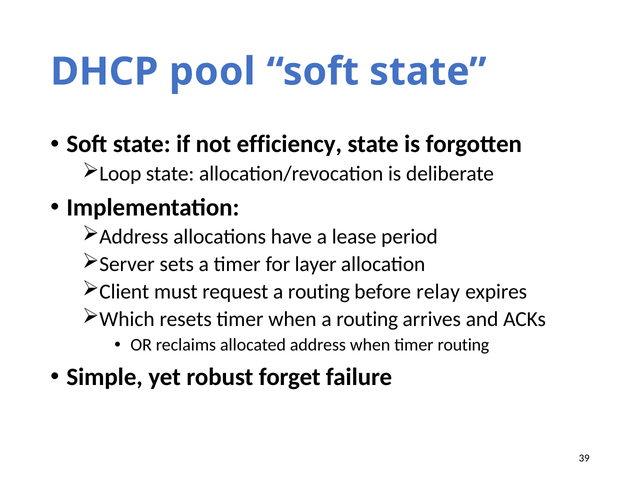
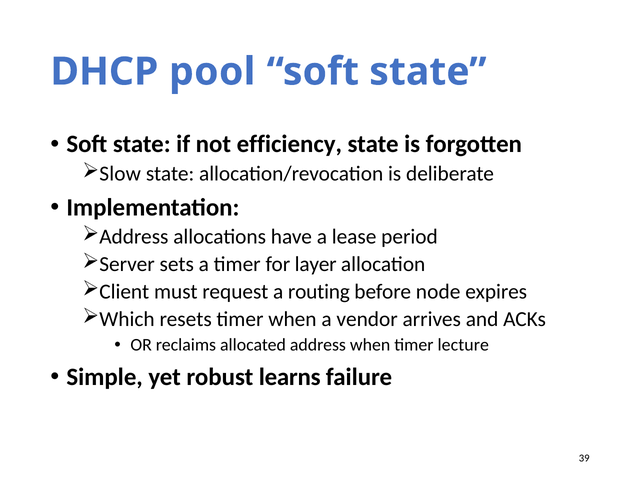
Loop: Loop -> Slow
relay: relay -> node
when a routing: routing -> vendor
timer routing: routing -> lecture
forget: forget -> learns
